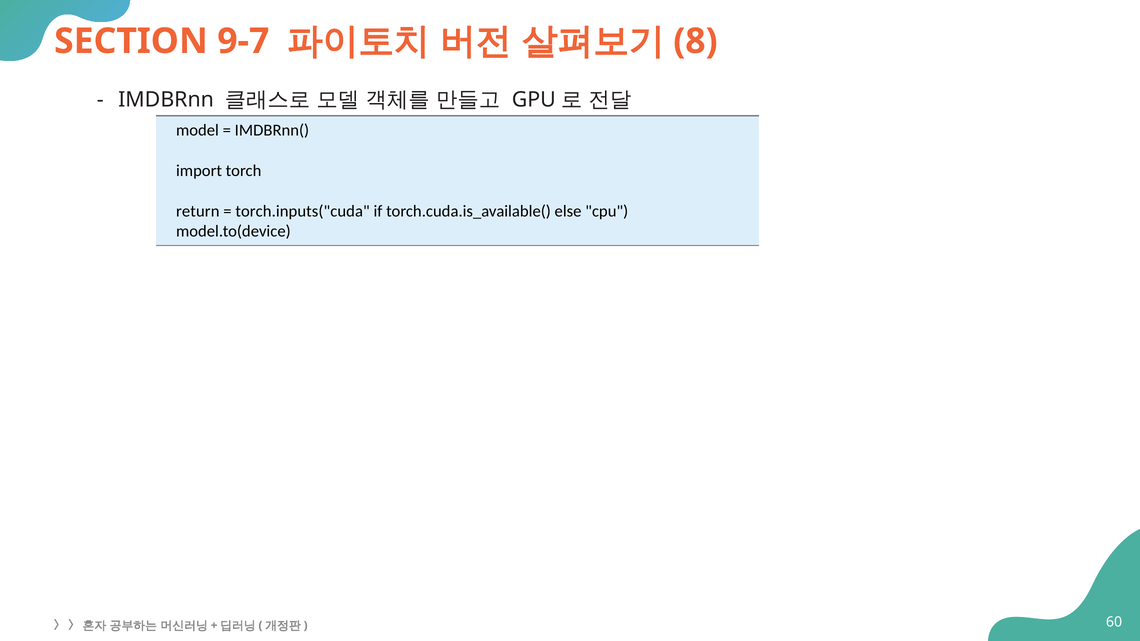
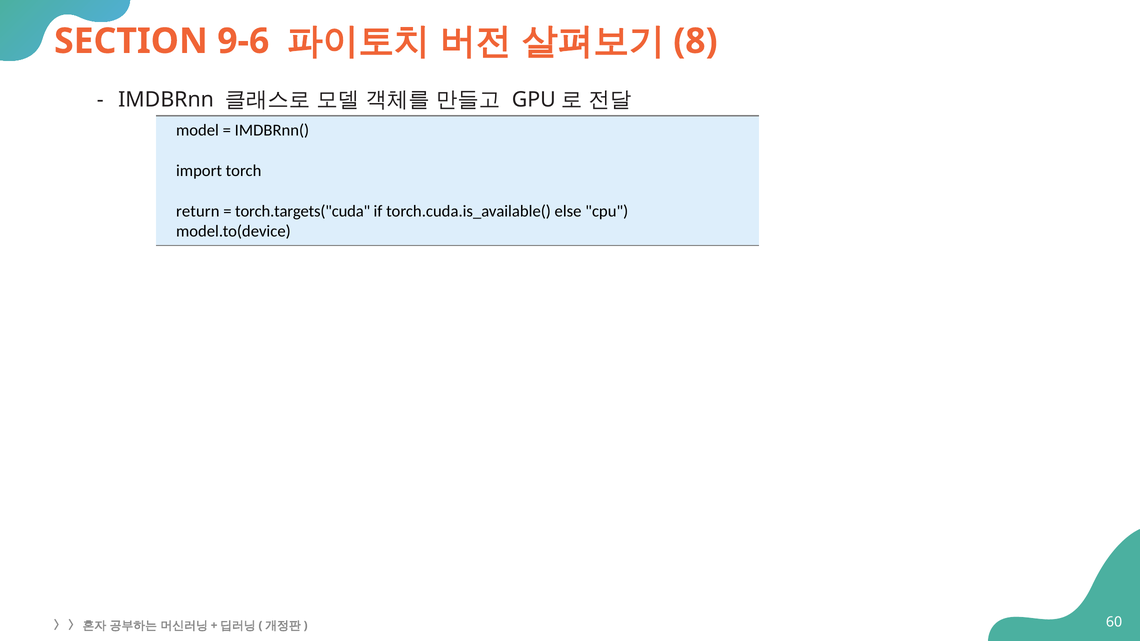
9-7: 9-7 -> 9-6
torch.inputs("cuda: torch.inputs("cuda -> torch.targets("cuda
